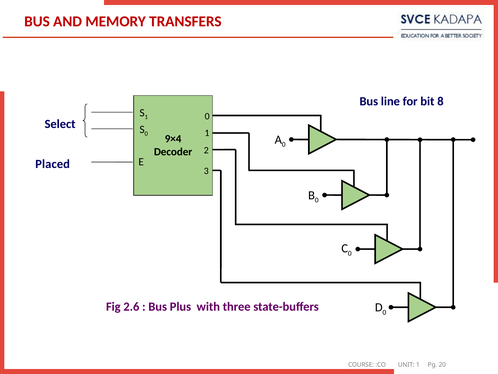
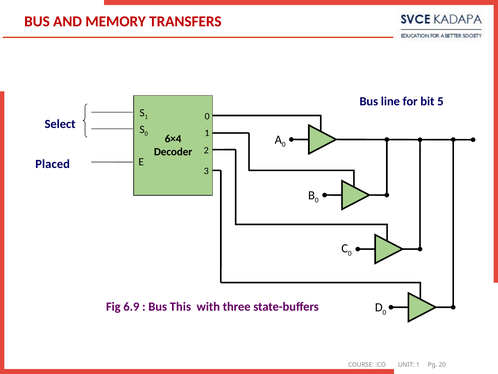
8: 8 -> 5
9×4: 9×4 -> 6×4
2.6: 2.6 -> 6.9
Plus: Plus -> This
